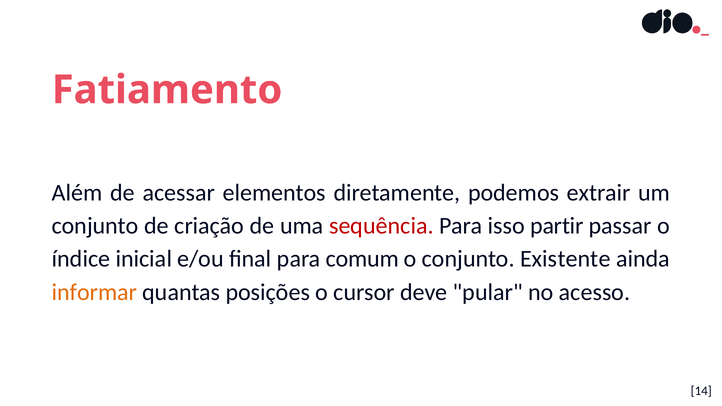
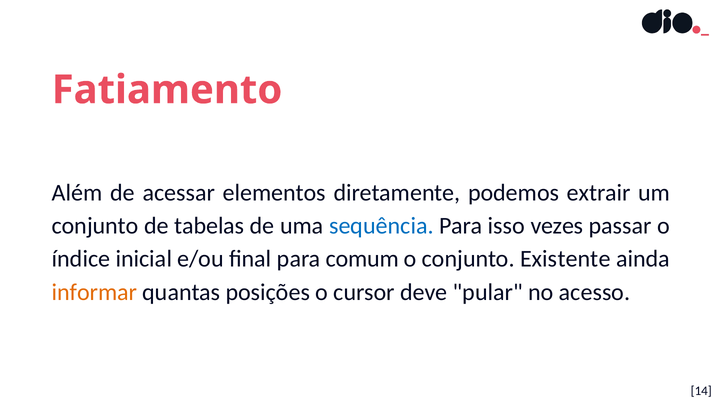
criação: criação -> tabelas
sequência colour: red -> blue
partir: partir -> vezes
